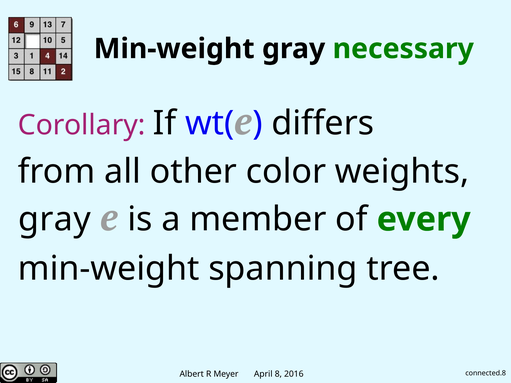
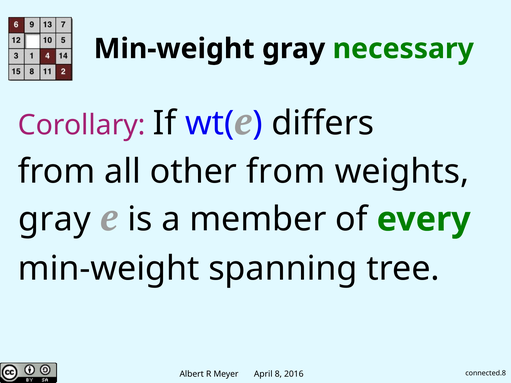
other color: color -> from
